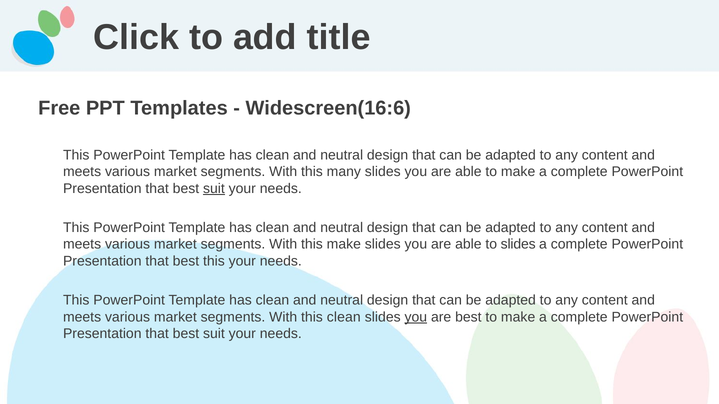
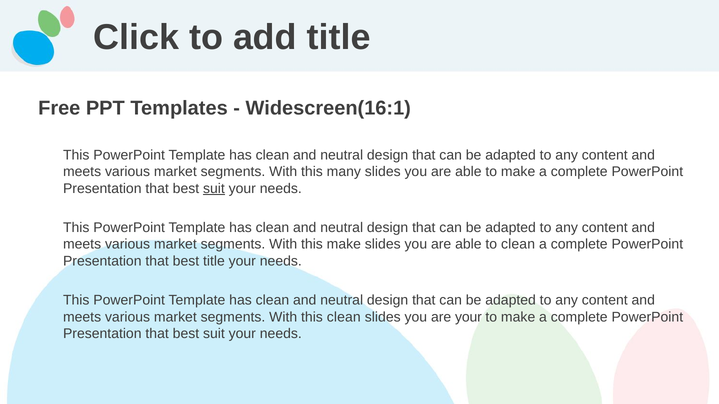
Widescreen(16:6: Widescreen(16:6 -> Widescreen(16:1
to slides: slides -> clean
best this: this -> title
you at (416, 317) underline: present -> none
are best: best -> your
